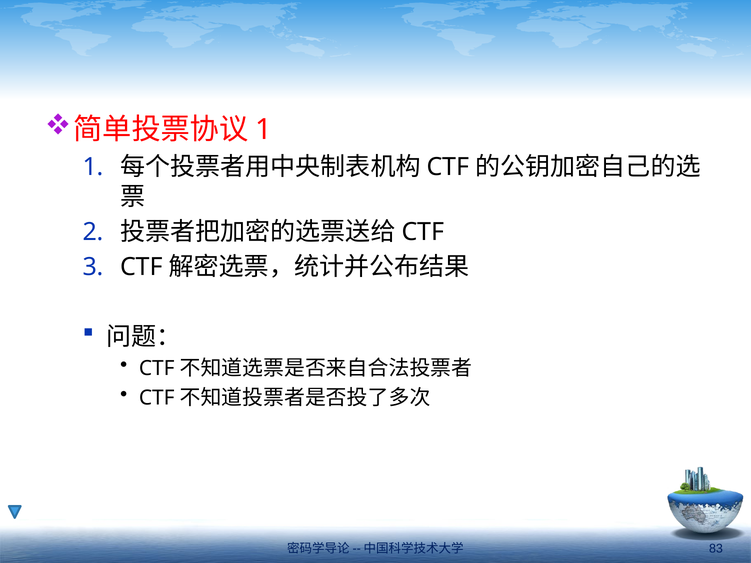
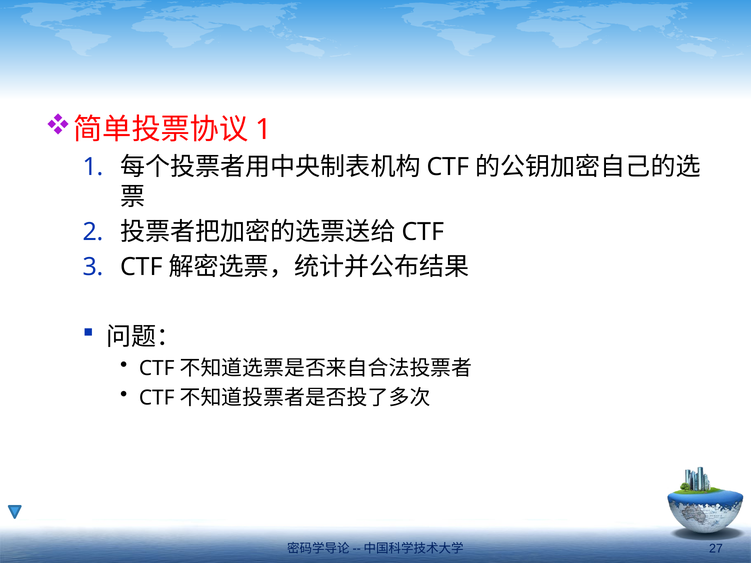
83: 83 -> 27
